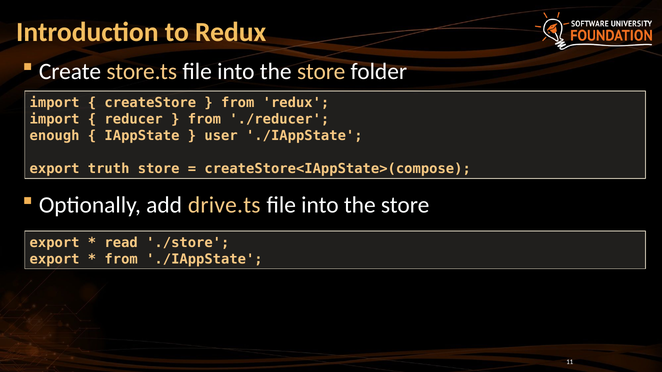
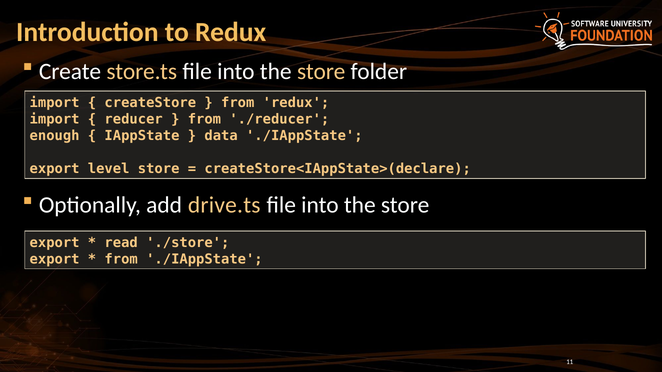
user: user -> data
truth: truth -> level
createStore<IAppState>(compose: createStore<IAppState>(compose -> createStore<IAppState>(declare
